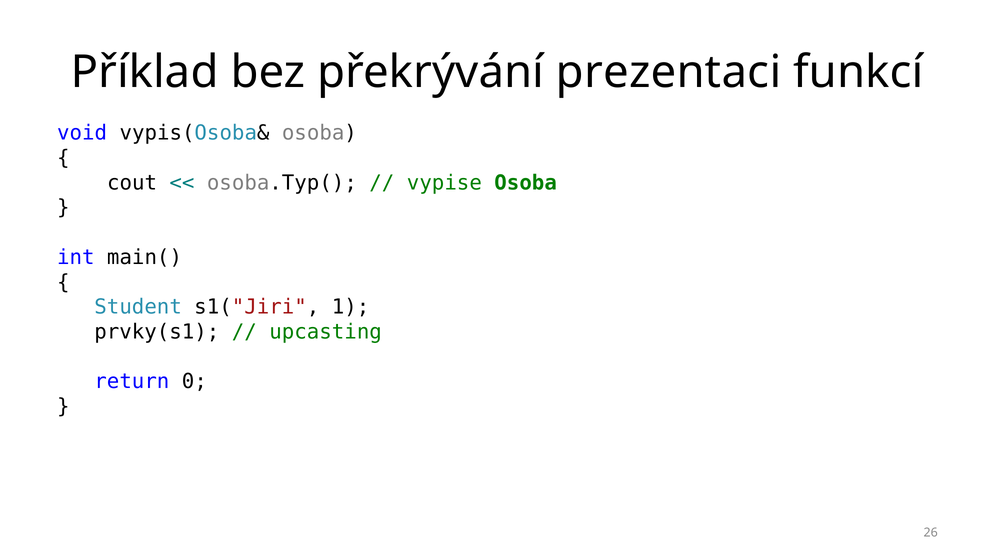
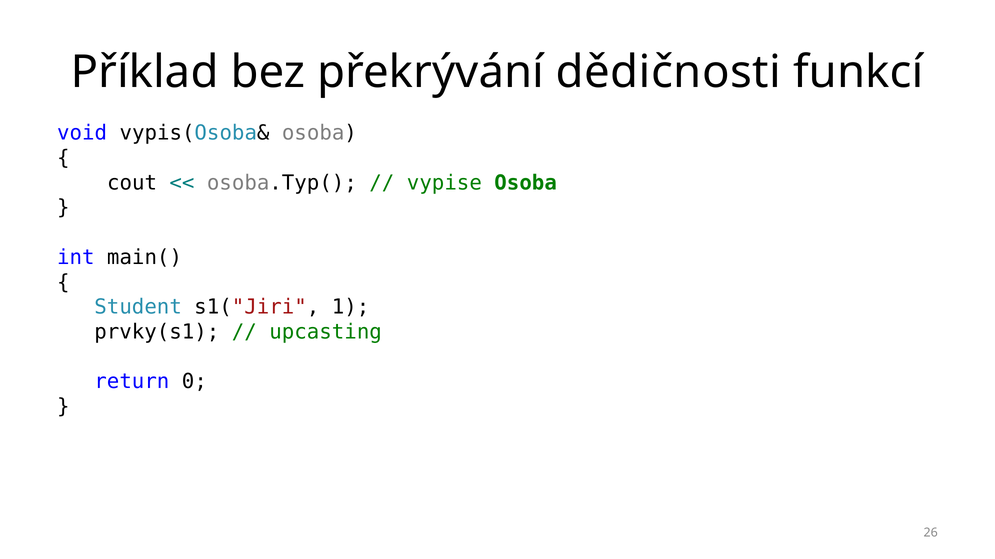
prezentaci: prezentaci -> dědičnosti
